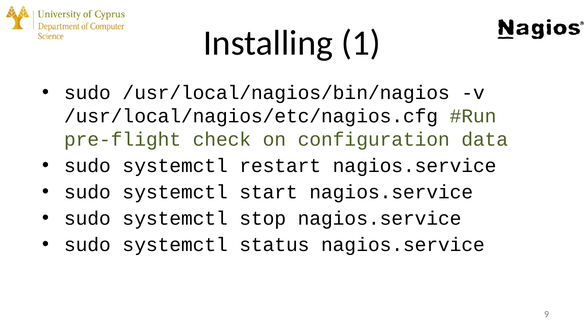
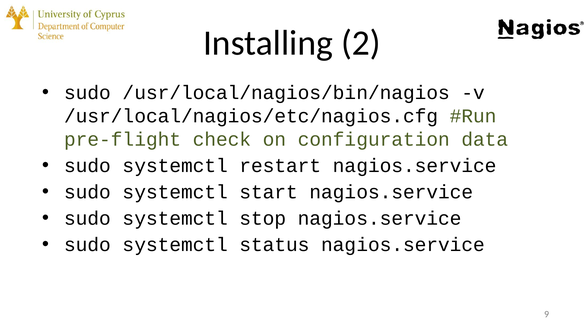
1: 1 -> 2
